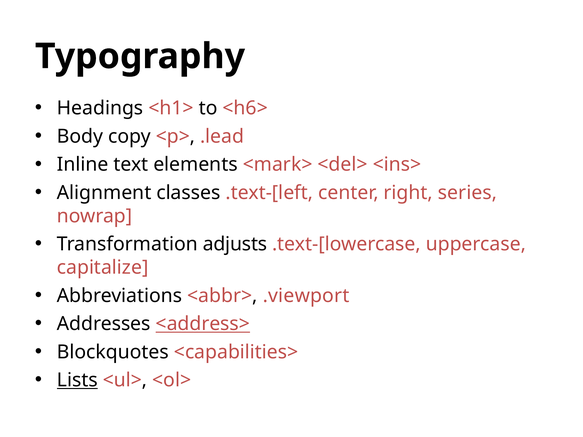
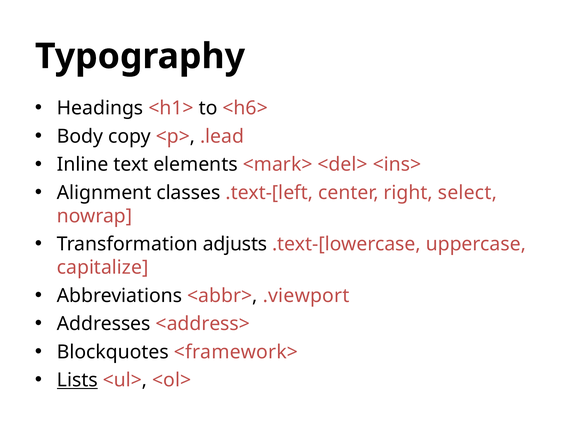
series: series -> select
<address> underline: present -> none
<capabilities>: <capabilities> -> <framework>
